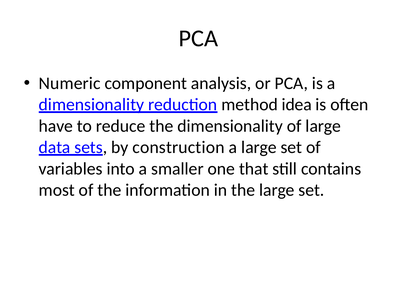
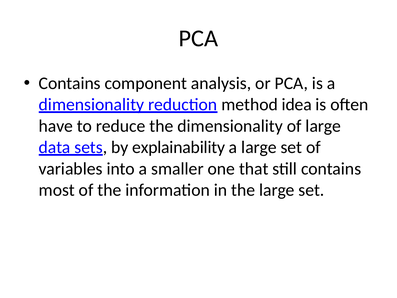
Numeric at (70, 83): Numeric -> Contains
construction: construction -> explainability
